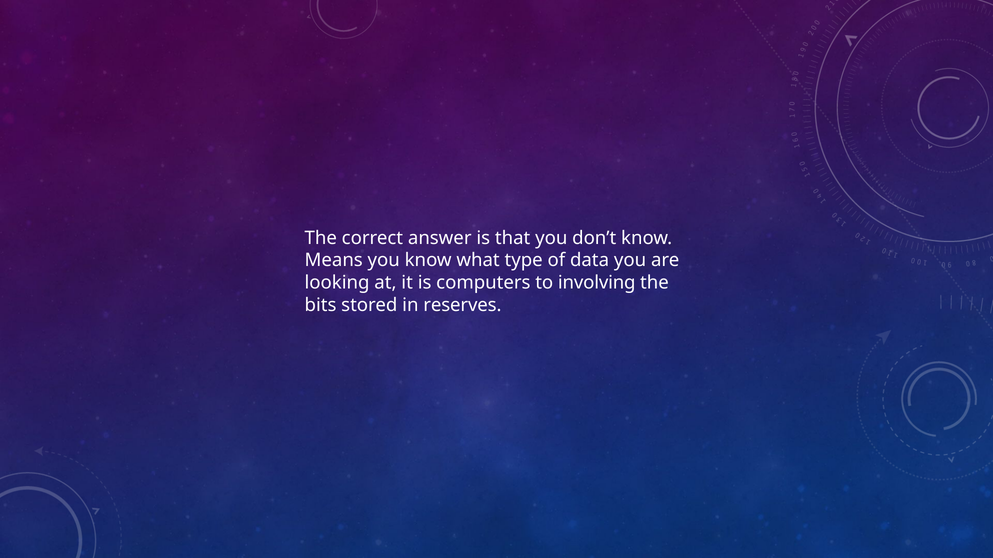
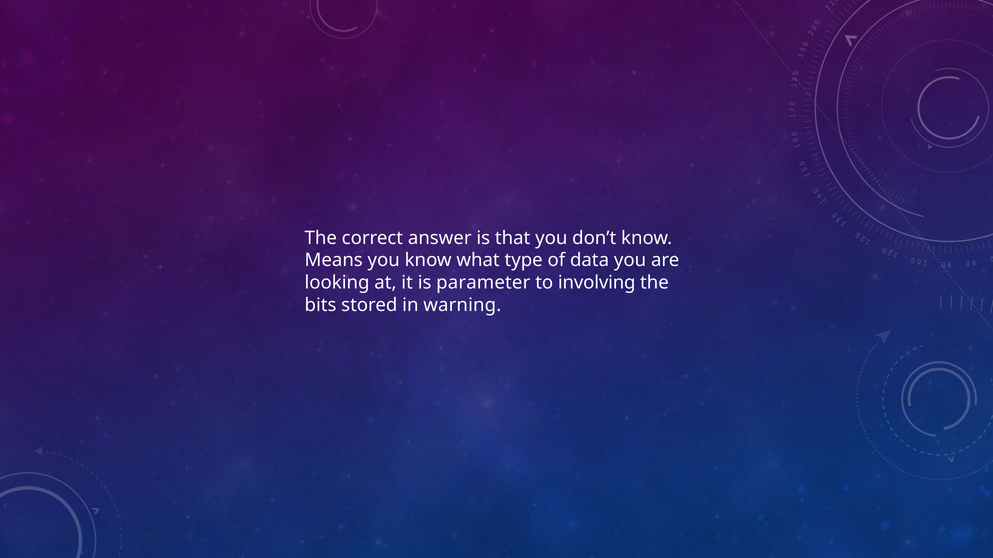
computers: computers -> parameter
reserves: reserves -> warning
